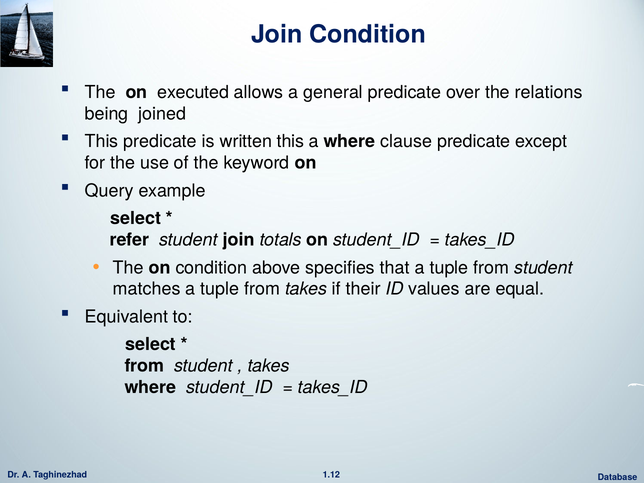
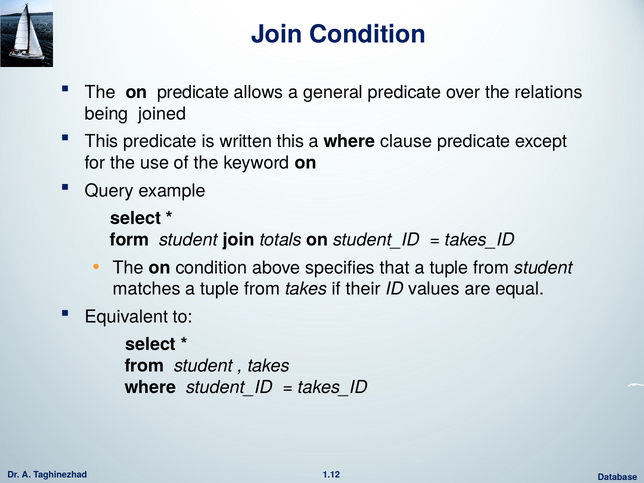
on executed: executed -> predicate
refer: refer -> form
